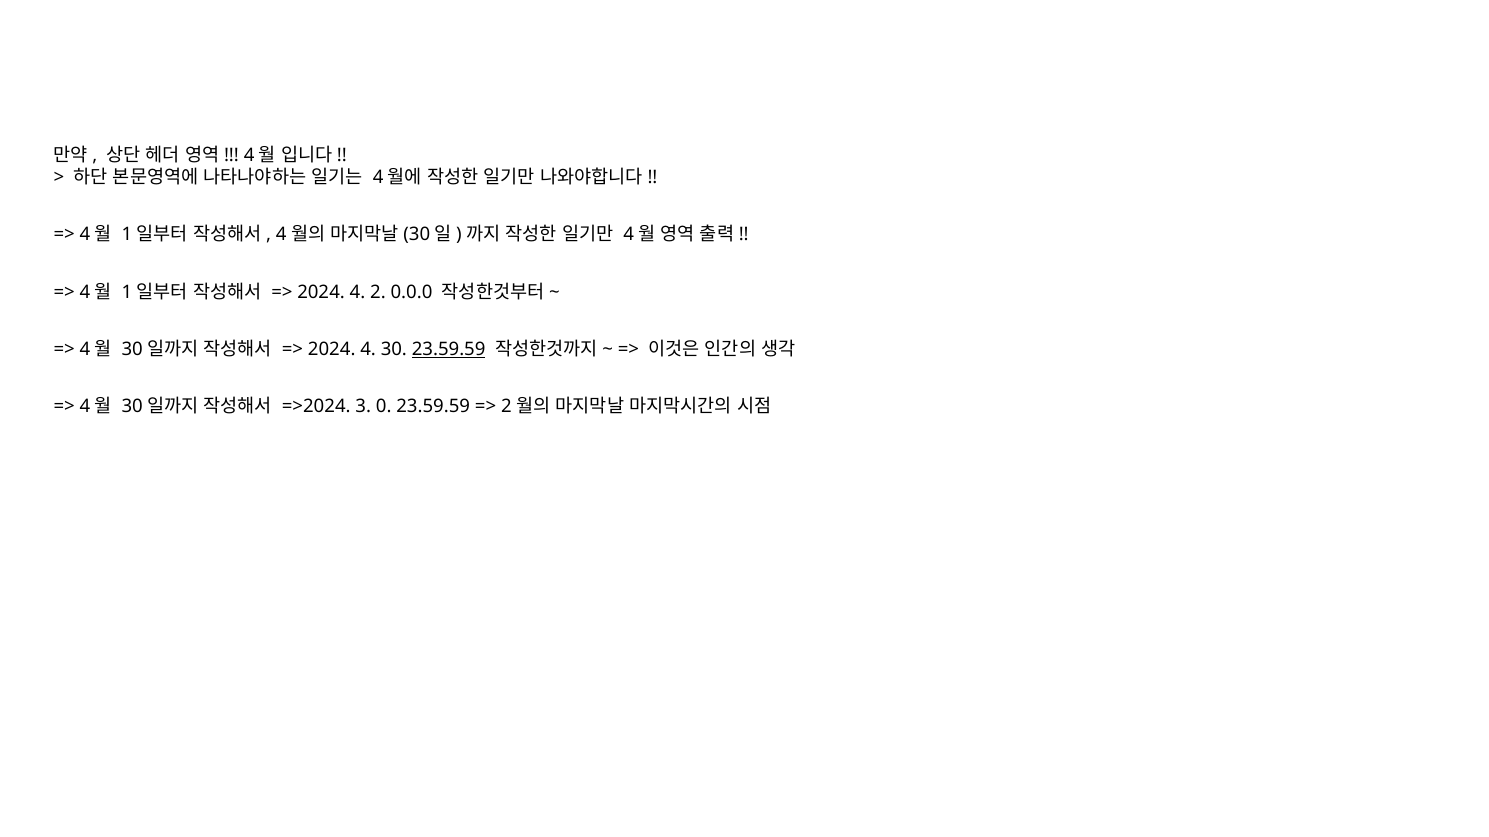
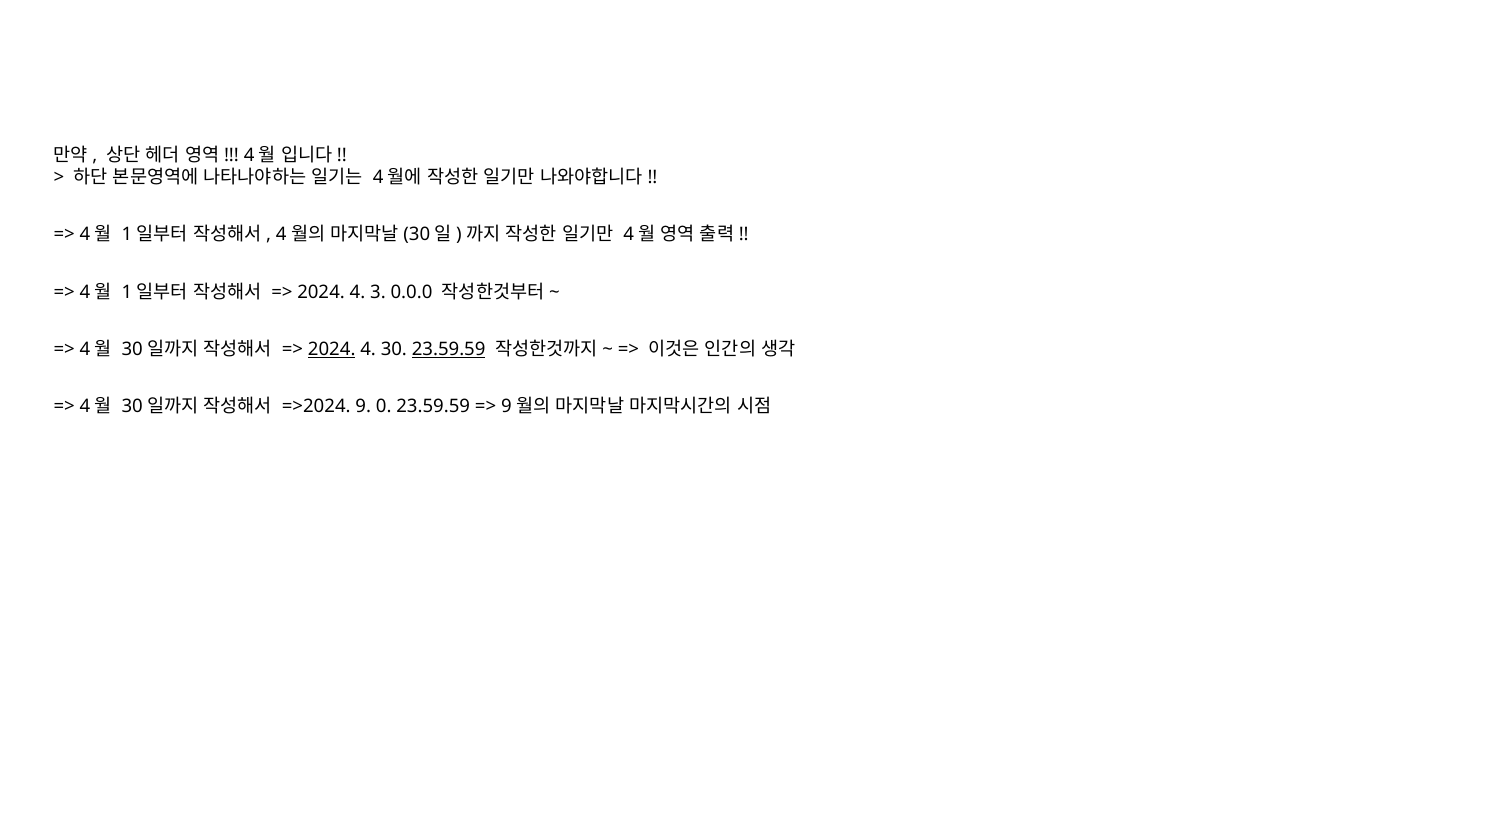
4 2: 2 -> 3
2024 at (332, 350) underline: none -> present
=>2024 3: 3 -> 9
2 at (506, 407): 2 -> 9
